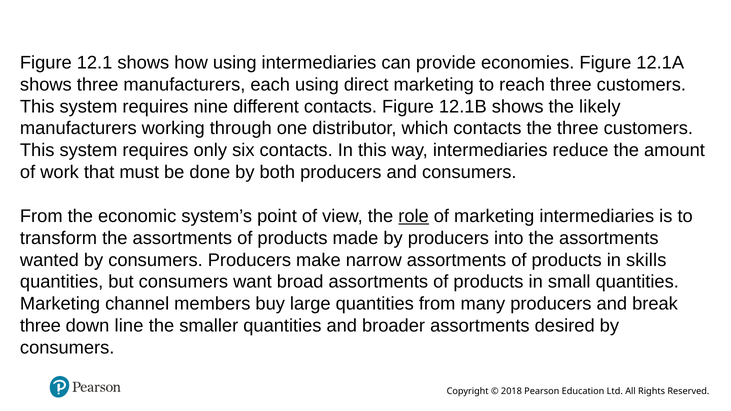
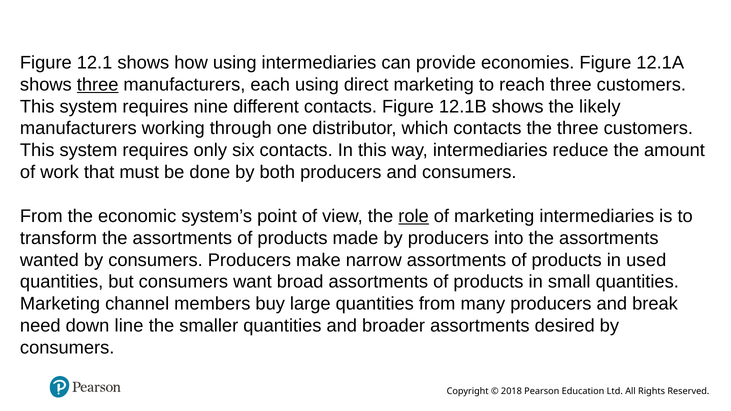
three at (98, 85) underline: none -> present
skills: skills -> used
three at (40, 326): three -> need
